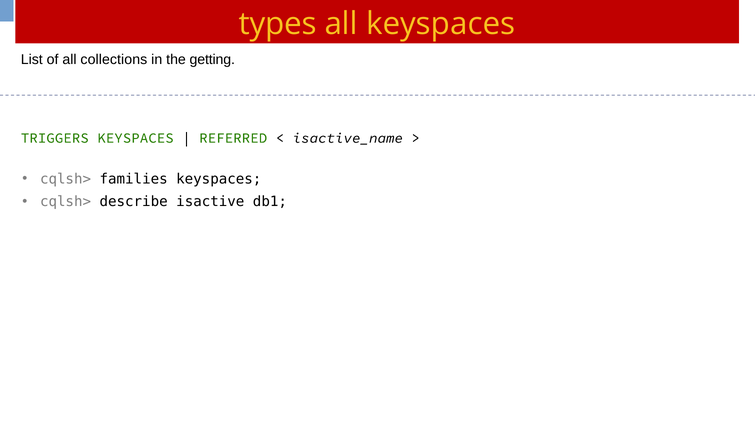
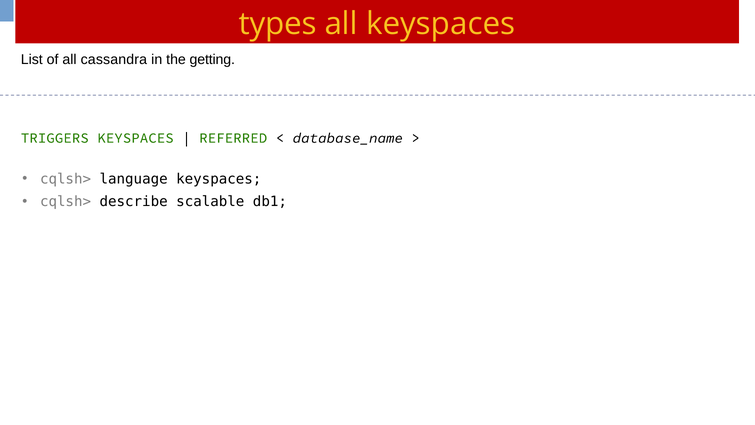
collections: collections -> cassandra
isactive_name: isactive_name -> database_name
families: families -> language
isactive: isactive -> scalable
